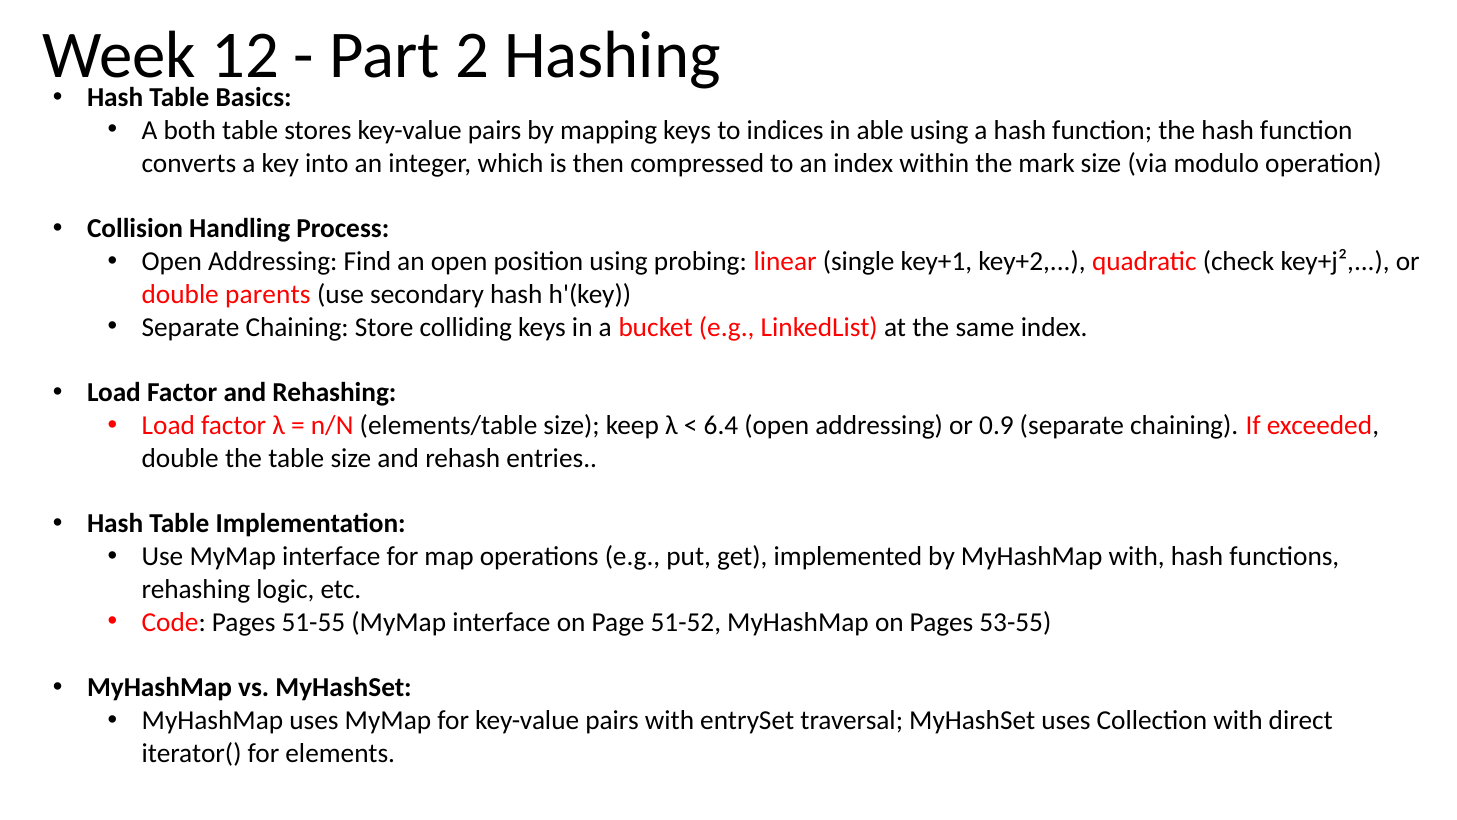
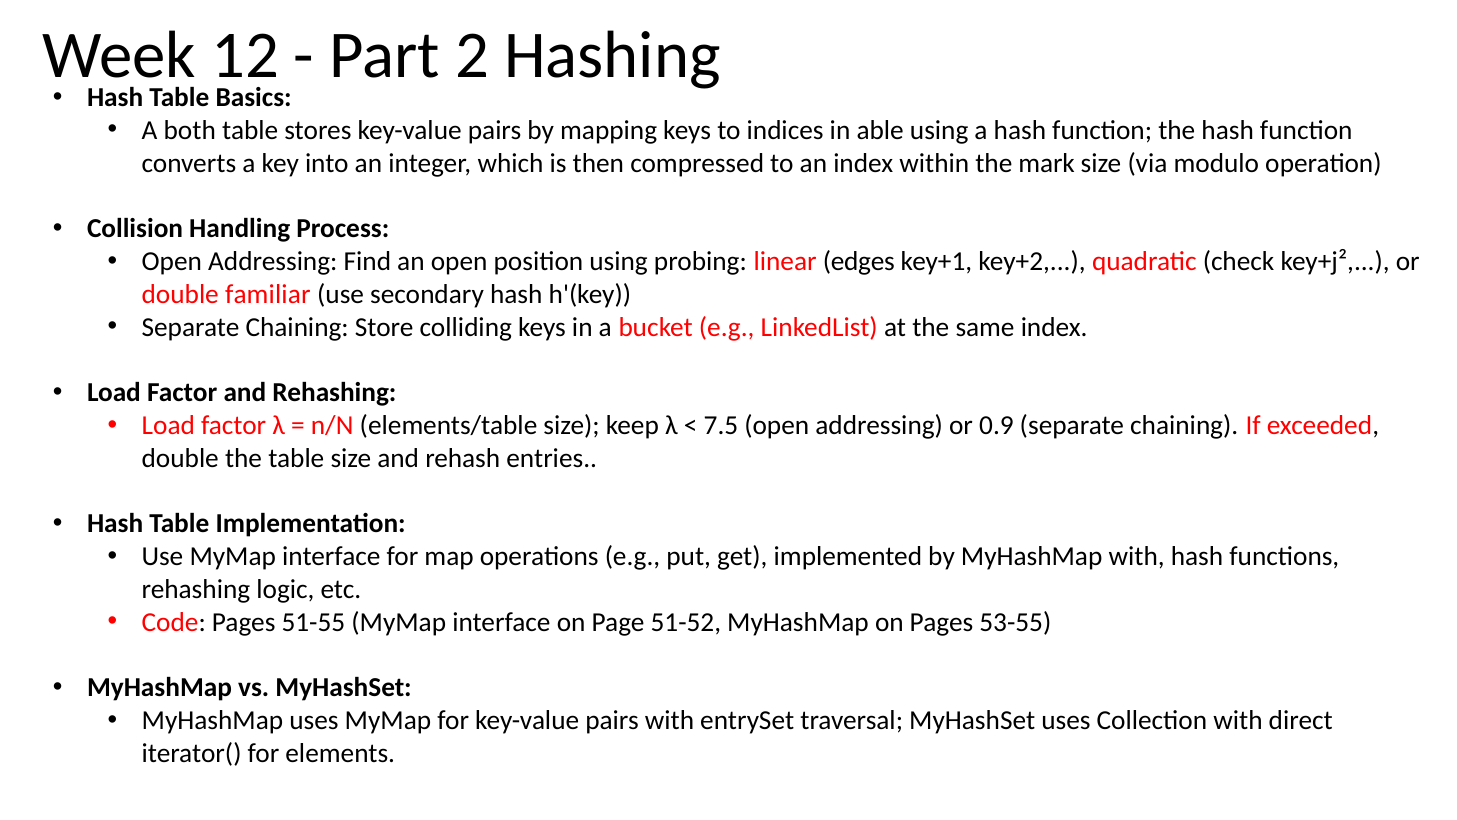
single: single -> edges
parents: parents -> familiar
6.4: 6.4 -> 7.5
